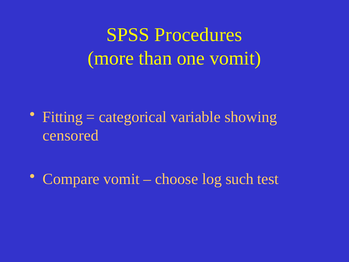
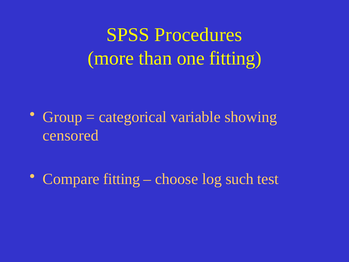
one vomit: vomit -> fitting
Fitting: Fitting -> Group
Compare vomit: vomit -> fitting
